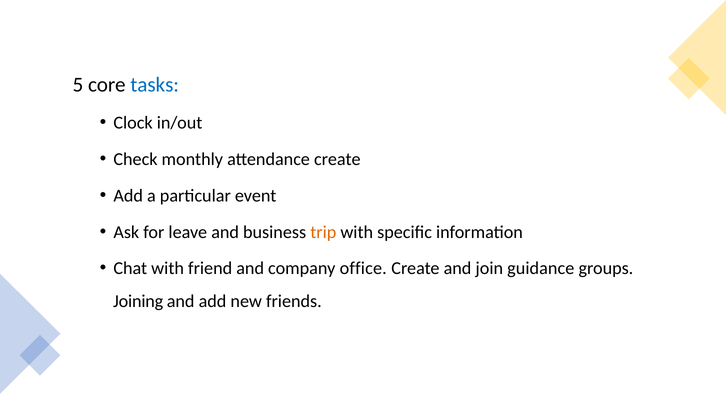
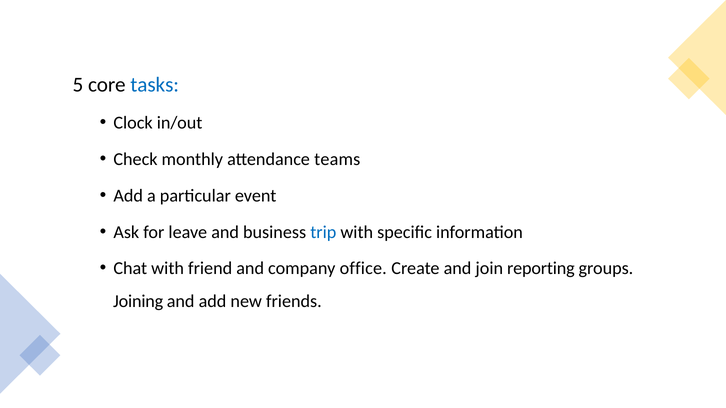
attendance create: create -> teams
trip colour: orange -> blue
guidance: guidance -> reporting
